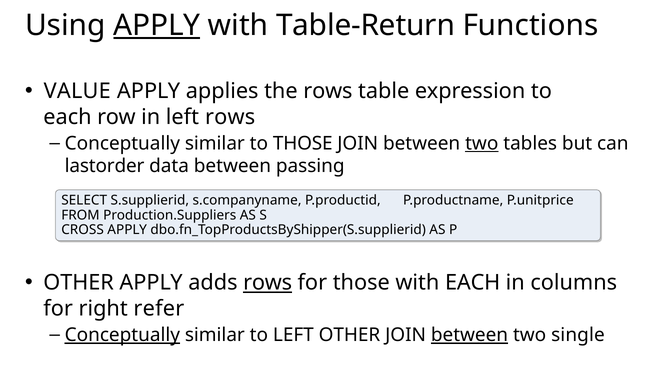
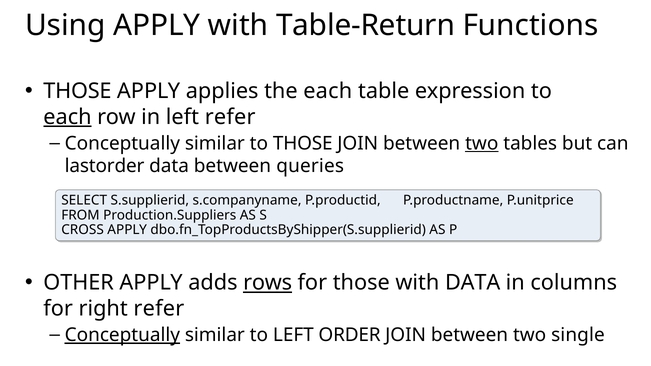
APPLY at (157, 25) underline: present -> none
VALUE at (77, 91): VALUE -> THOSE
the rows: rows -> each
each at (67, 117) underline: none -> present
left rows: rows -> refer
passing: passing -> queries
with EACH: EACH -> DATA
LEFT OTHER: OTHER -> ORDER
between at (470, 335) underline: present -> none
